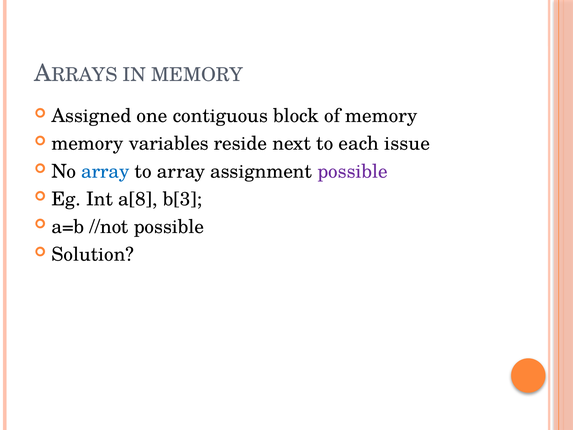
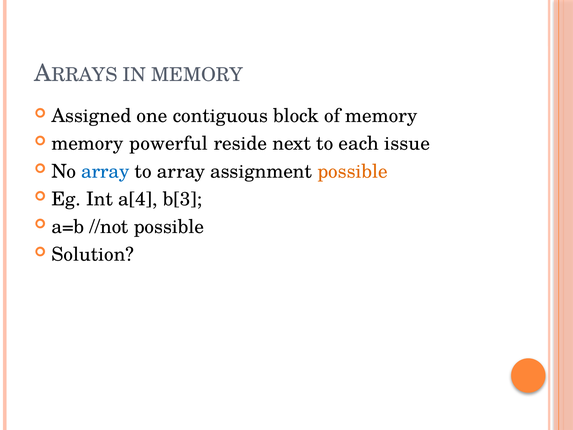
variables: variables -> powerful
possible at (353, 171) colour: purple -> orange
a[8: a[8 -> a[4
